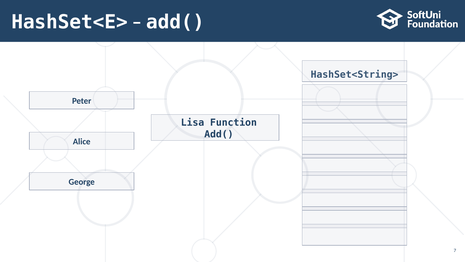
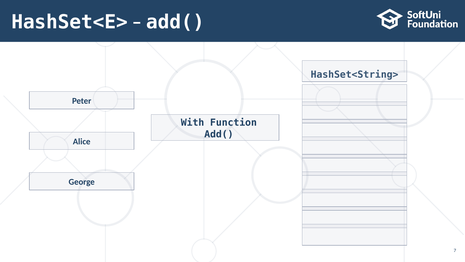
Lisa: Lisa -> With
